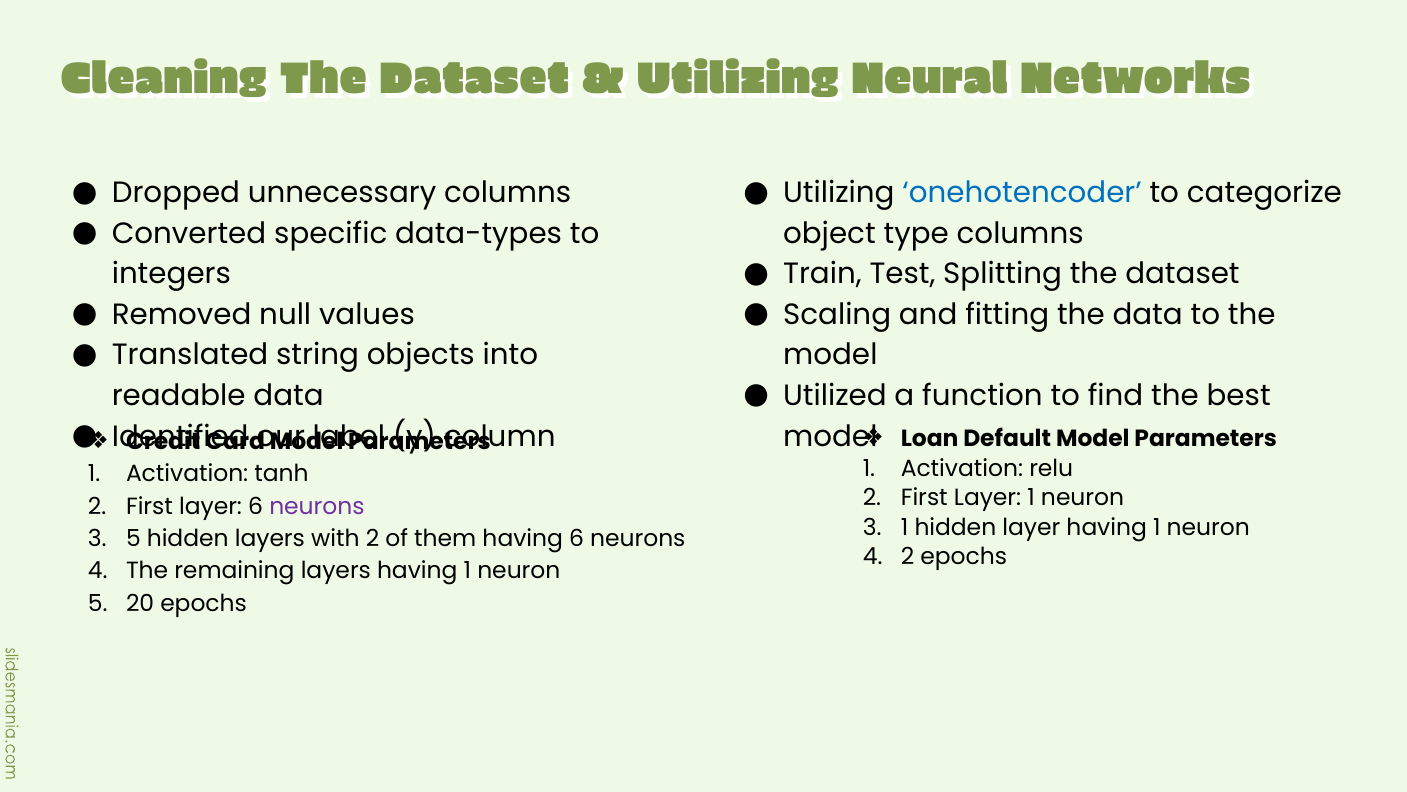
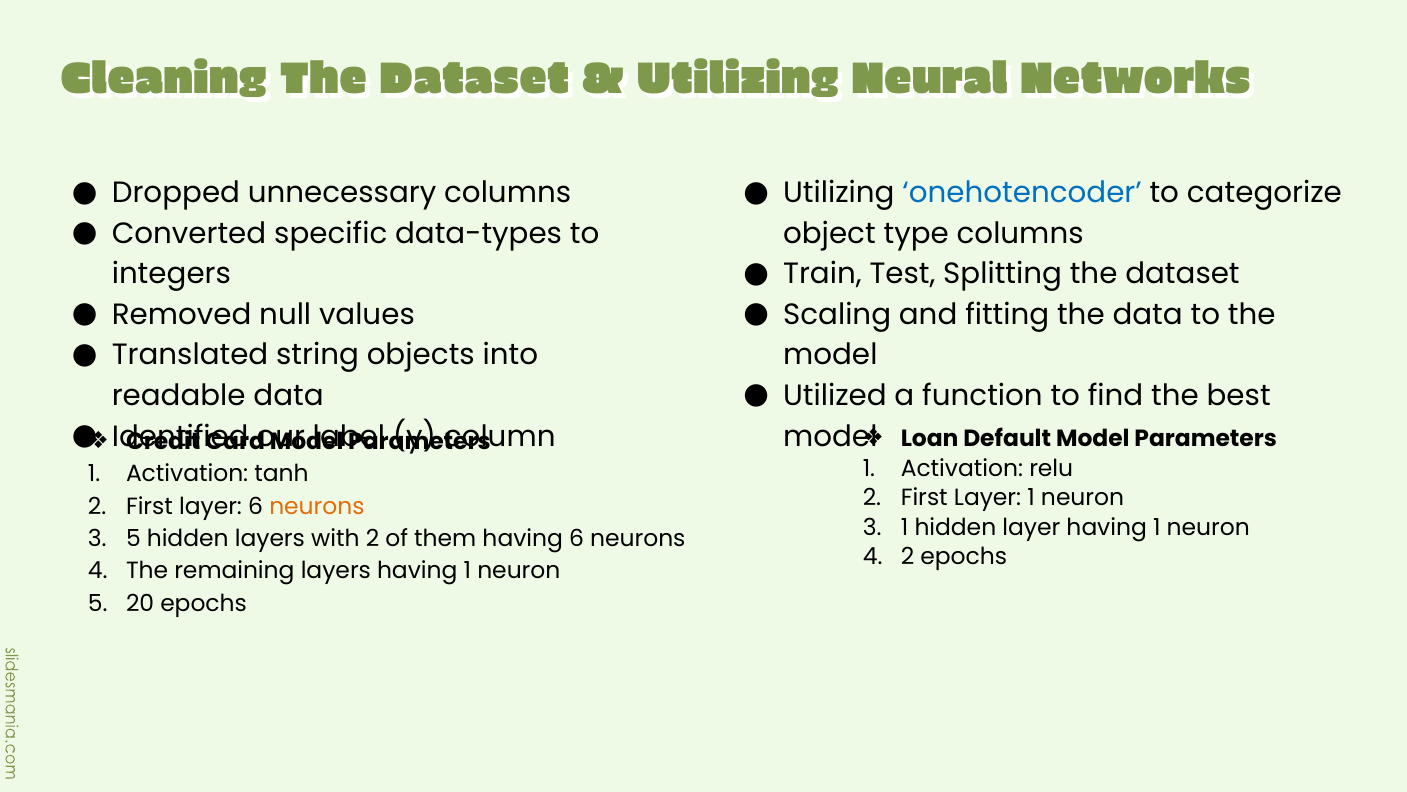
neurons at (317, 506) colour: purple -> orange
